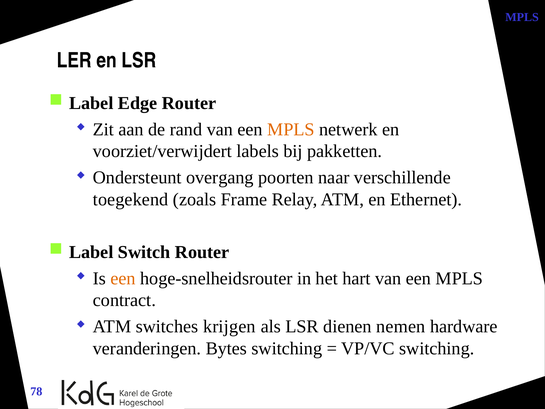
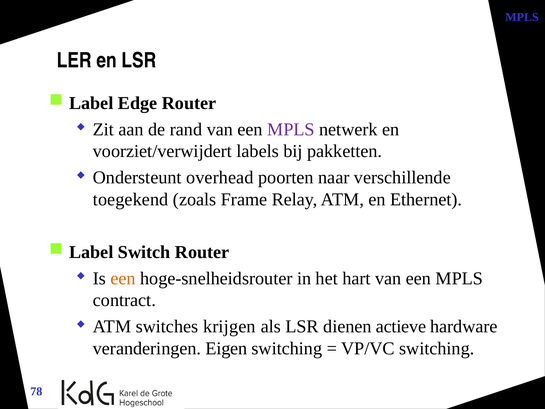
MPLS at (291, 129) colour: orange -> purple
overgang: overgang -> overhead
nemen: nemen -> actieve
Bytes: Bytes -> Eigen
